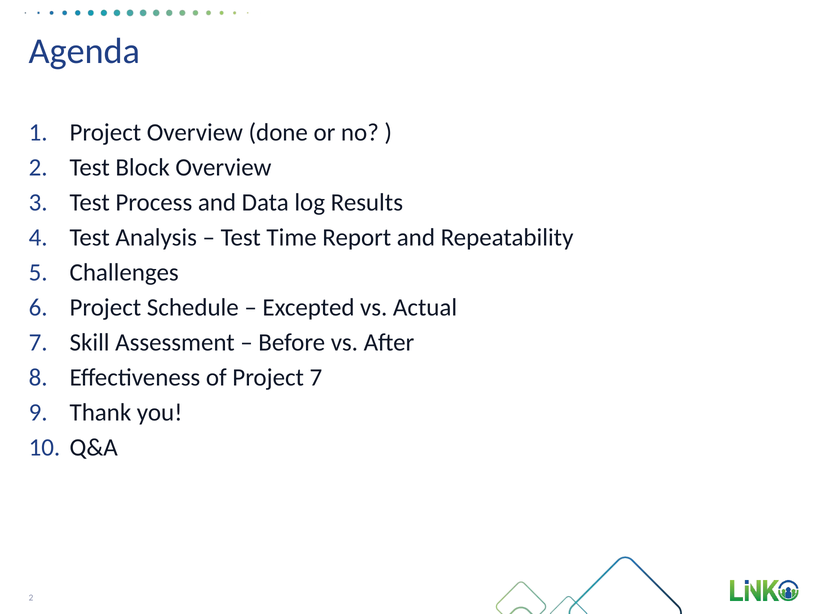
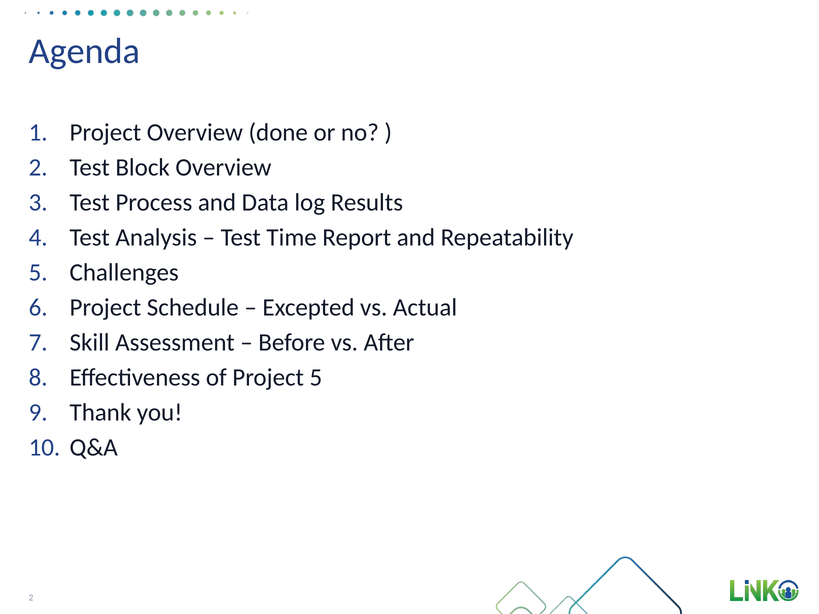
Project 7: 7 -> 5
